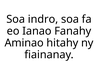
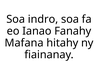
Aminao: Aminao -> Mafana
